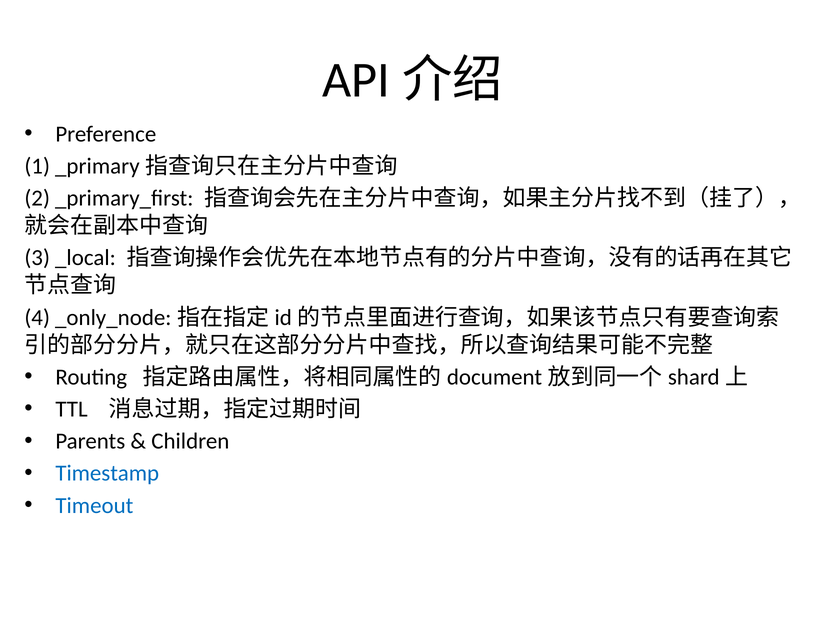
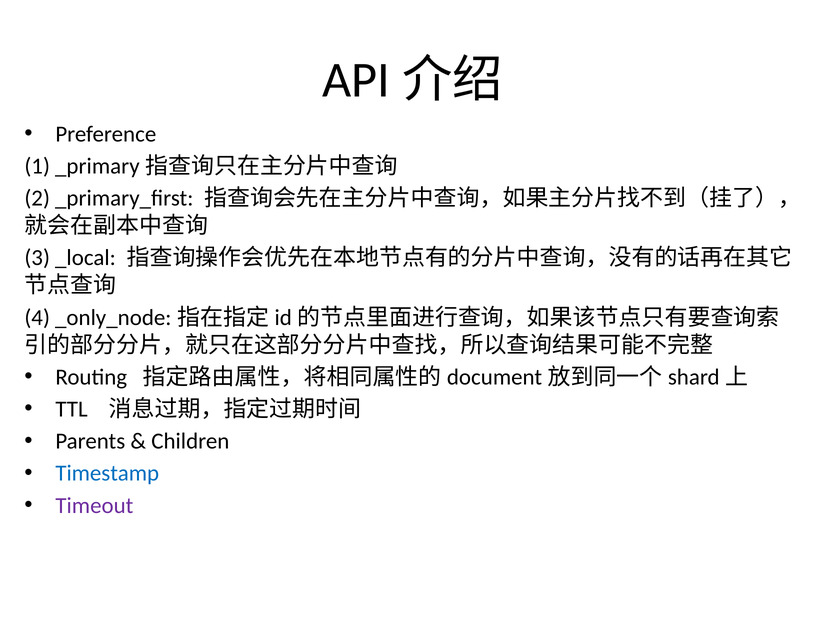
Timeout colour: blue -> purple
